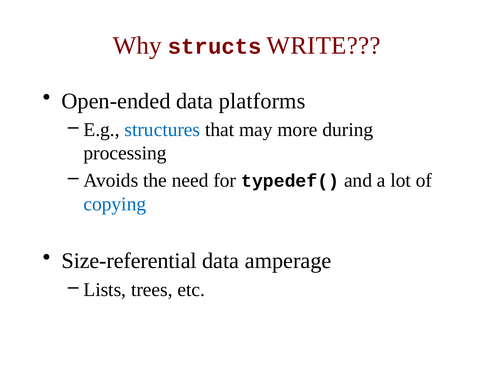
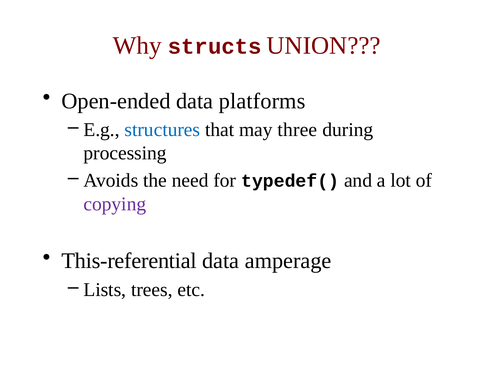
WRITE: WRITE -> UNION
more: more -> three
copying colour: blue -> purple
Size-referential: Size-referential -> This-referential
